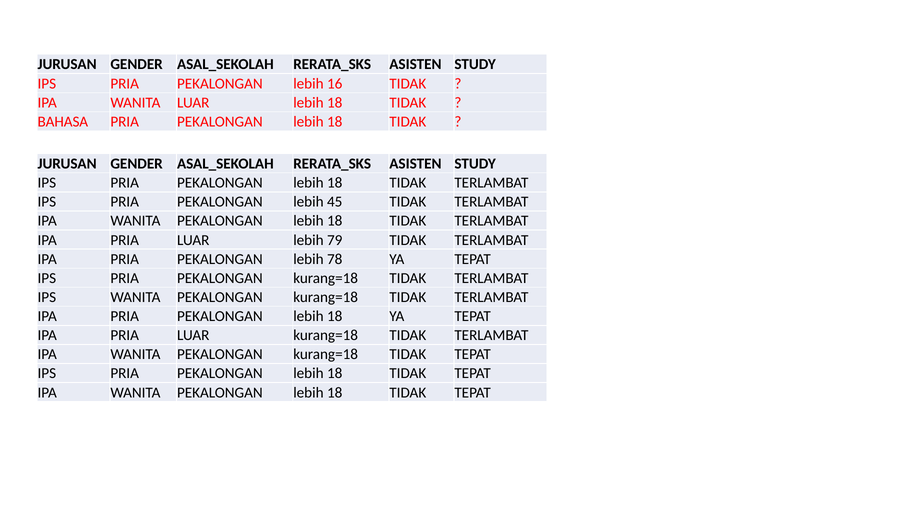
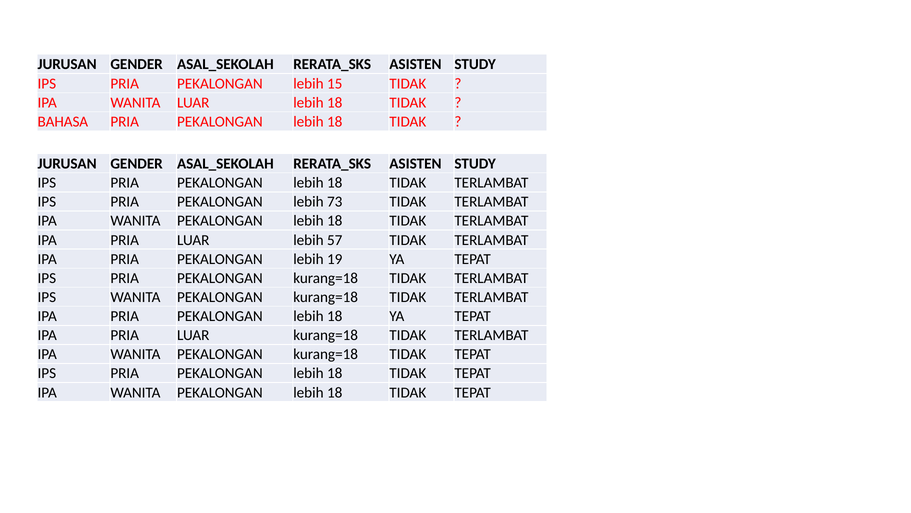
16: 16 -> 15
45: 45 -> 73
79: 79 -> 57
78: 78 -> 19
